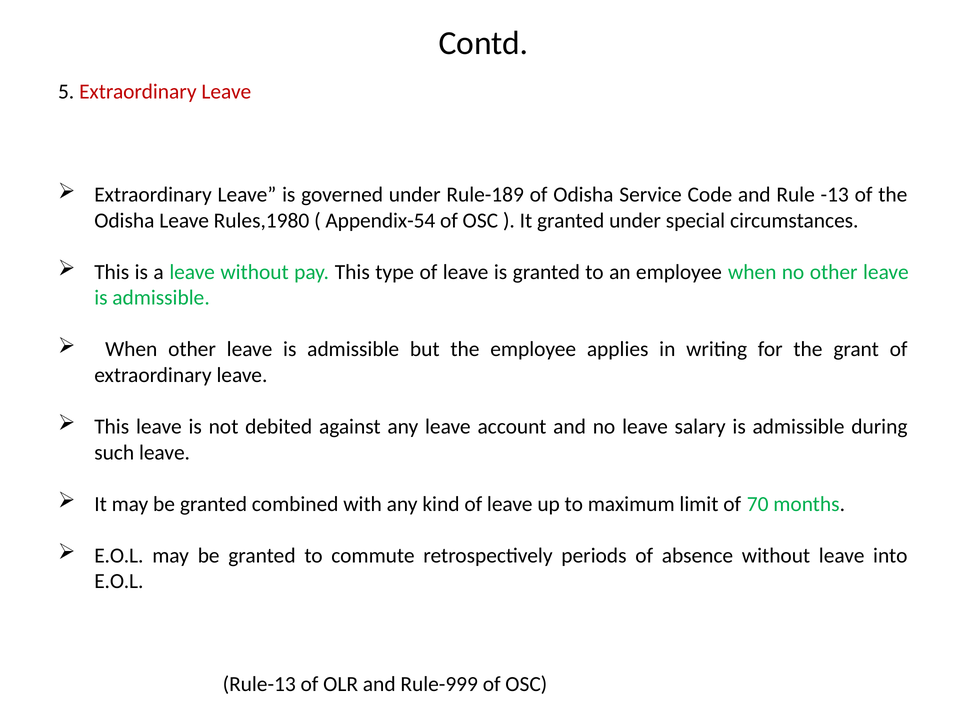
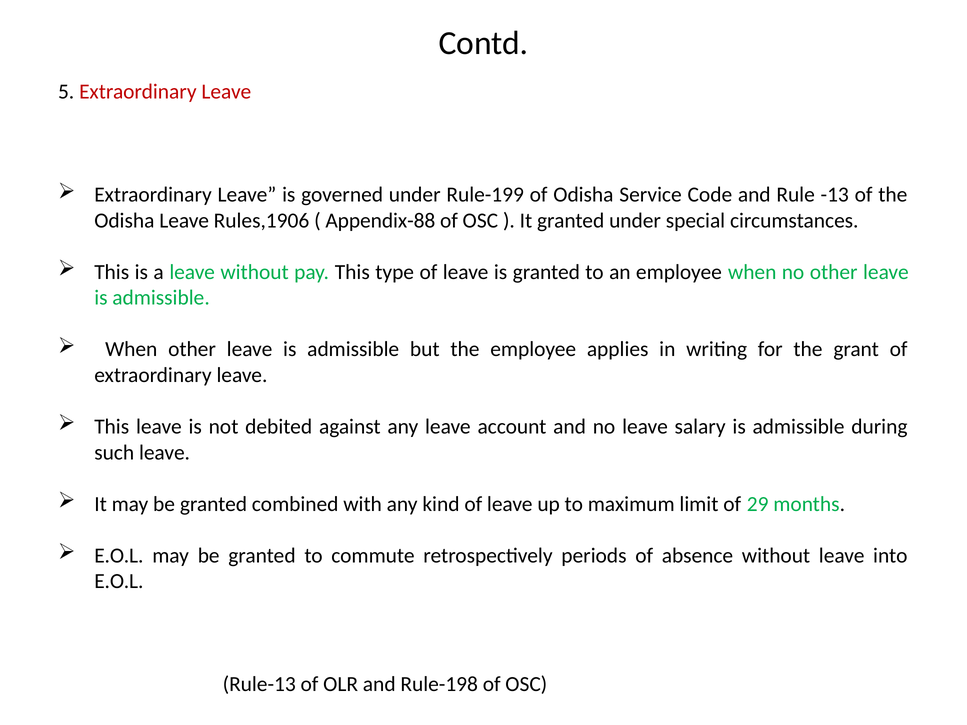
Rule-189: Rule-189 -> Rule-199
Rules,1980: Rules,1980 -> Rules,1906
Appendix-54: Appendix-54 -> Appendix-88
70: 70 -> 29
Rule-999: Rule-999 -> Rule-198
